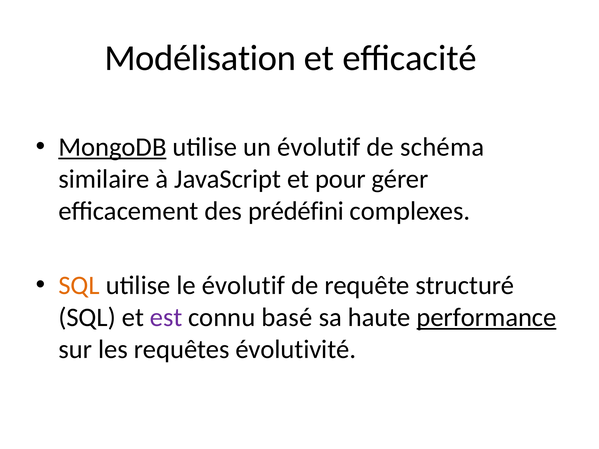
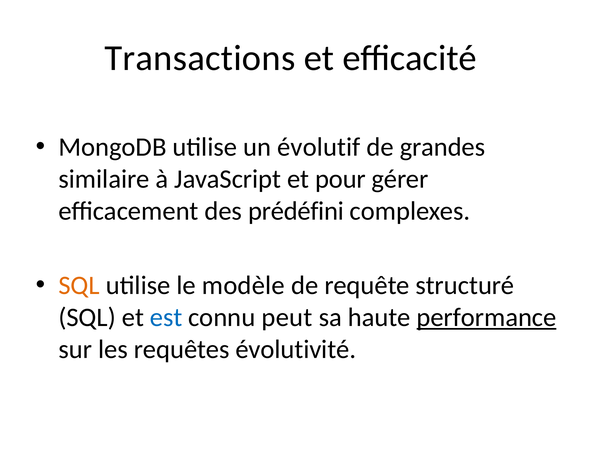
Modélisation: Modélisation -> Transactions
MongoDB underline: present -> none
schéma: schéma -> grandes
le évolutif: évolutif -> modèle
est colour: purple -> blue
basé: basé -> peut
